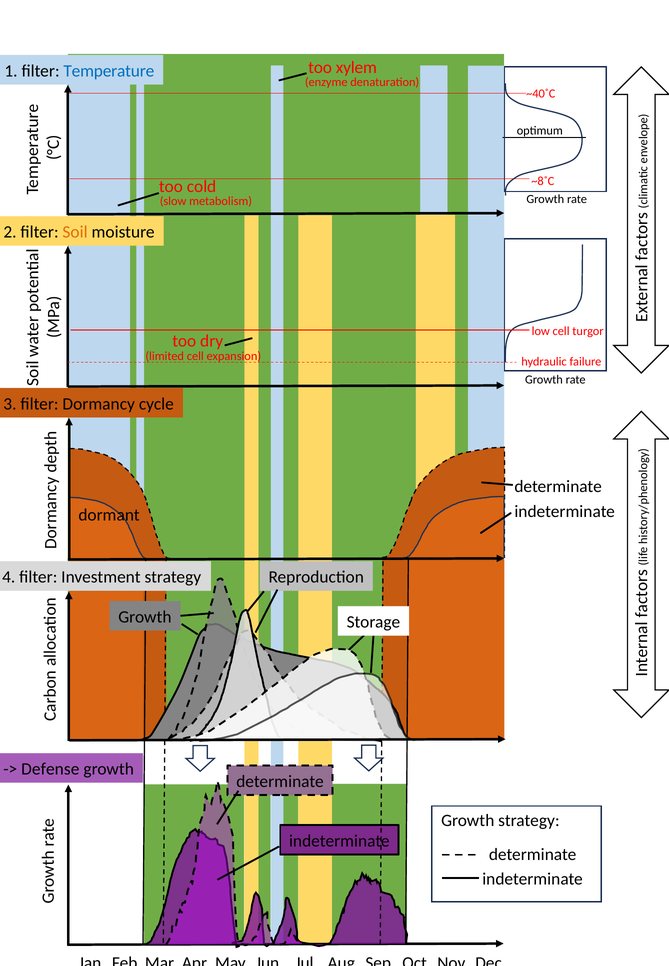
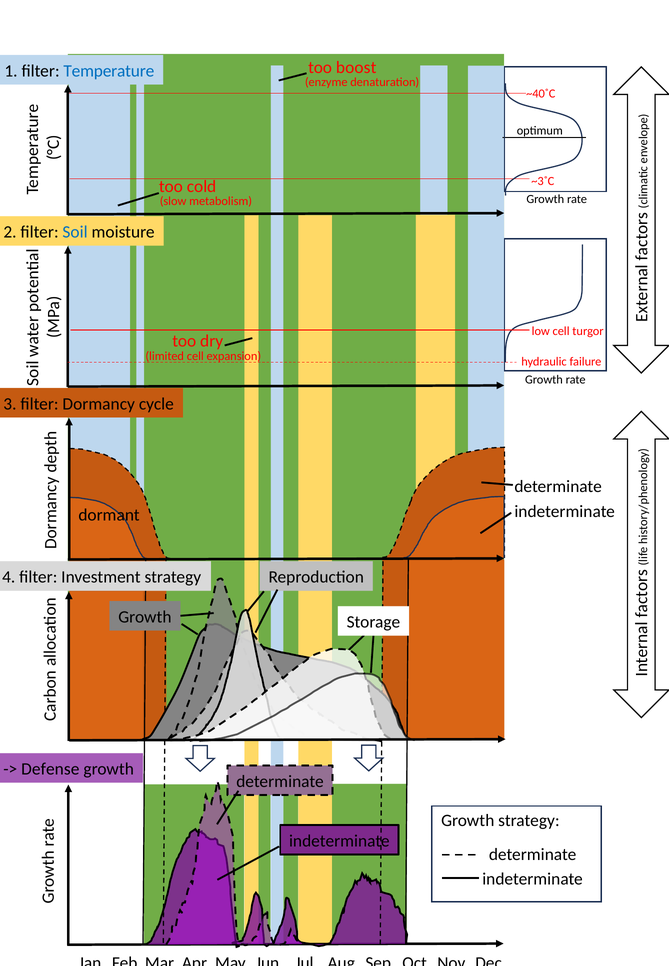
xylem: xylem -> boost
~8˚C: ~8˚C -> ~3˚C
Soil colour: orange -> blue
